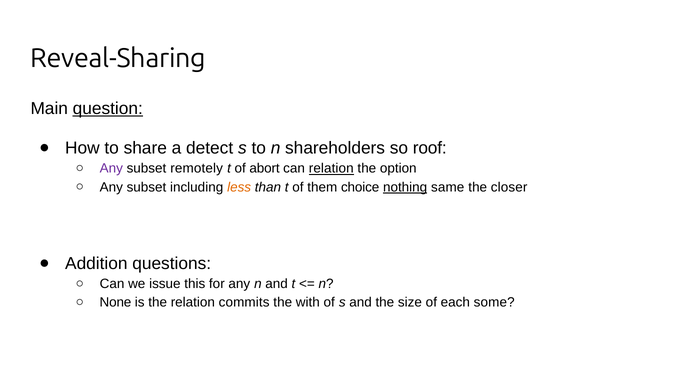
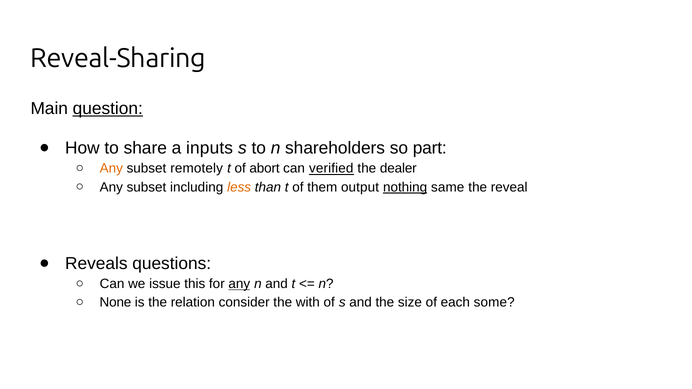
detect: detect -> inputs
roof: roof -> part
Any at (111, 169) colour: purple -> orange
can relation: relation -> verified
option: option -> dealer
choice: choice -> output
closer: closer -> reveal
Addition: Addition -> Reveals
any at (239, 284) underline: none -> present
commits: commits -> consider
